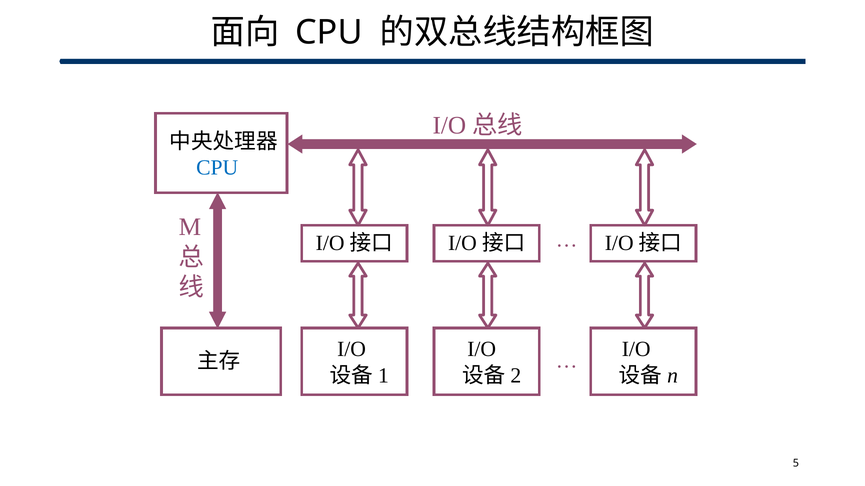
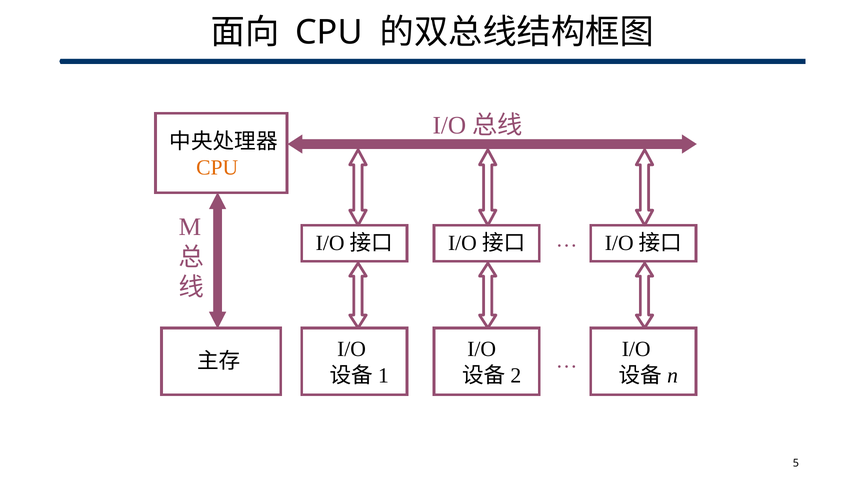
CPU at (217, 168) colour: blue -> orange
